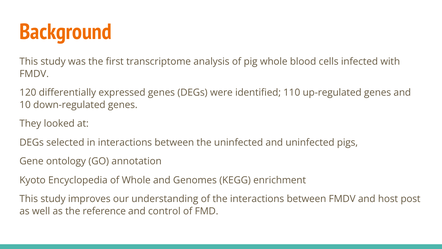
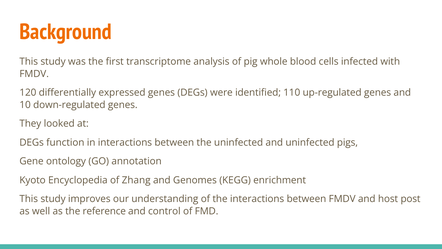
selected: selected -> function
of Whole: Whole -> Zhang
